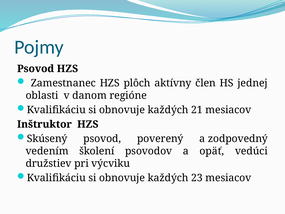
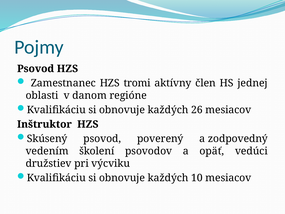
plôch: plôch -> tromi
21: 21 -> 26
23: 23 -> 10
